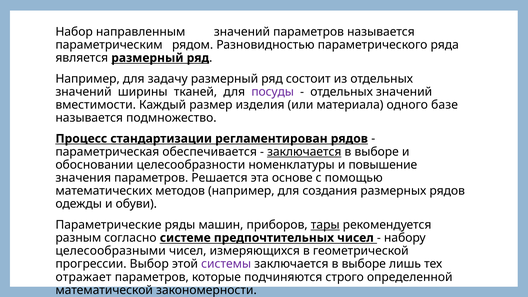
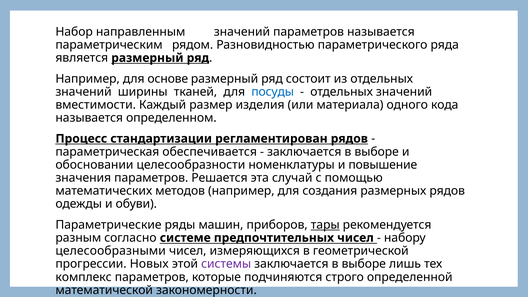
задачу: задачу -> основе
посуды colour: purple -> blue
базе: базе -> кода
подмножество: подмножество -> определенном
заключается at (304, 152) underline: present -> none
основе: основе -> случай
Выбор: Выбор -> Новых
отражает: отражает -> комплекс
